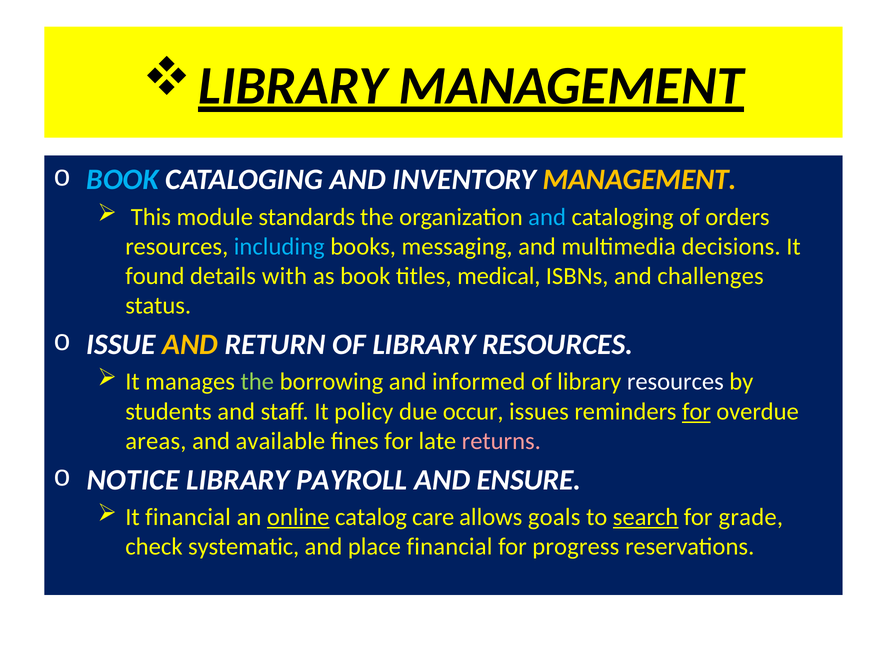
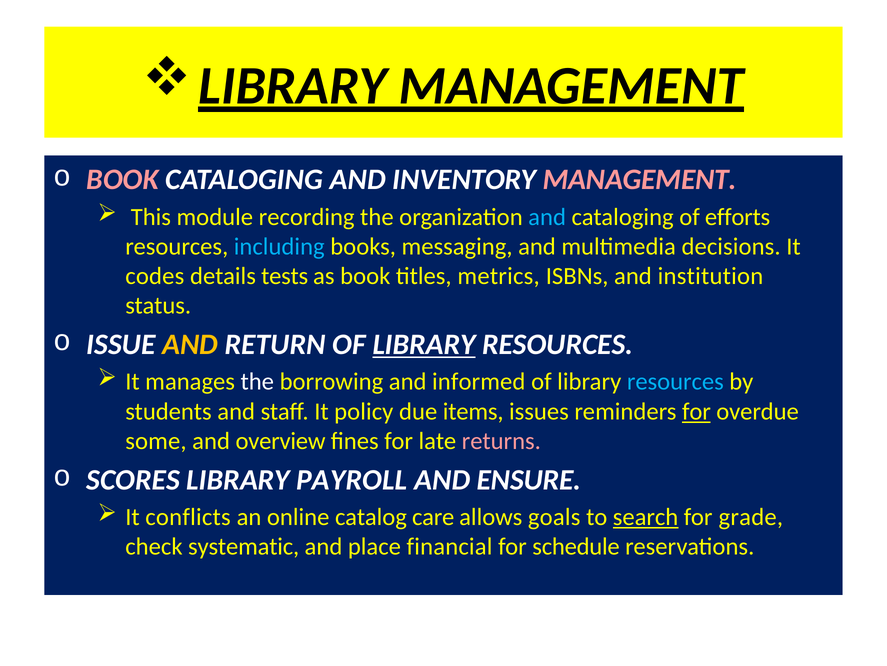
BOOK at (123, 179) colour: light blue -> pink
MANAGEMENT at (640, 179) colour: yellow -> pink
standards: standards -> recording
orders: orders -> efforts
found: found -> codes
with: with -> tests
medical: medical -> metrics
challenges: challenges -> institution
LIBRARY at (424, 344) underline: none -> present
the at (257, 381) colour: light green -> white
resources at (675, 381) colour: white -> light blue
occur: occur -> items
areas: areas -> some
available: available -> overview
NOTICE: NOTICE -> SCORES
It financial: financial -> conflicts
online underline: present -> none
progress: progress -> schedule
